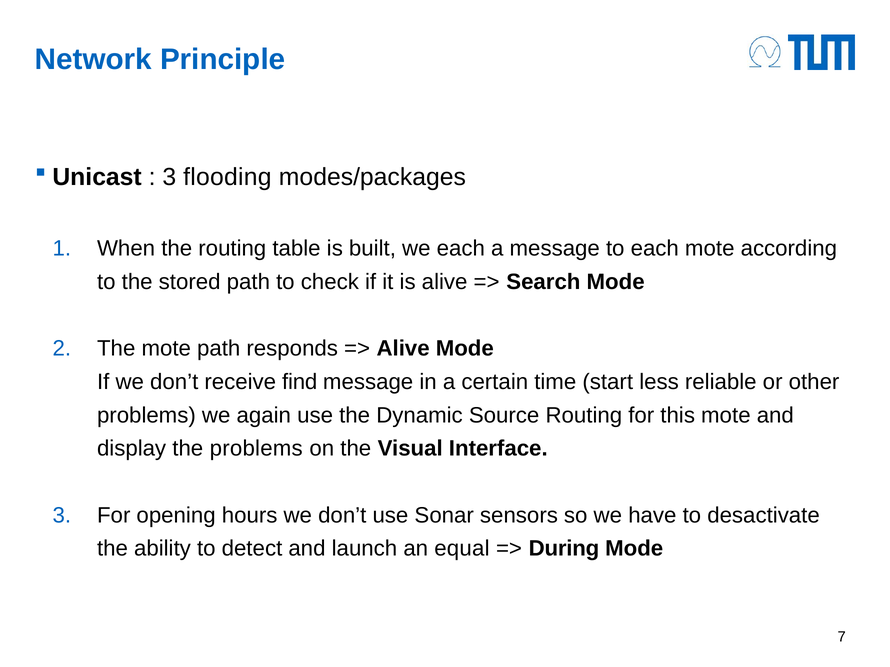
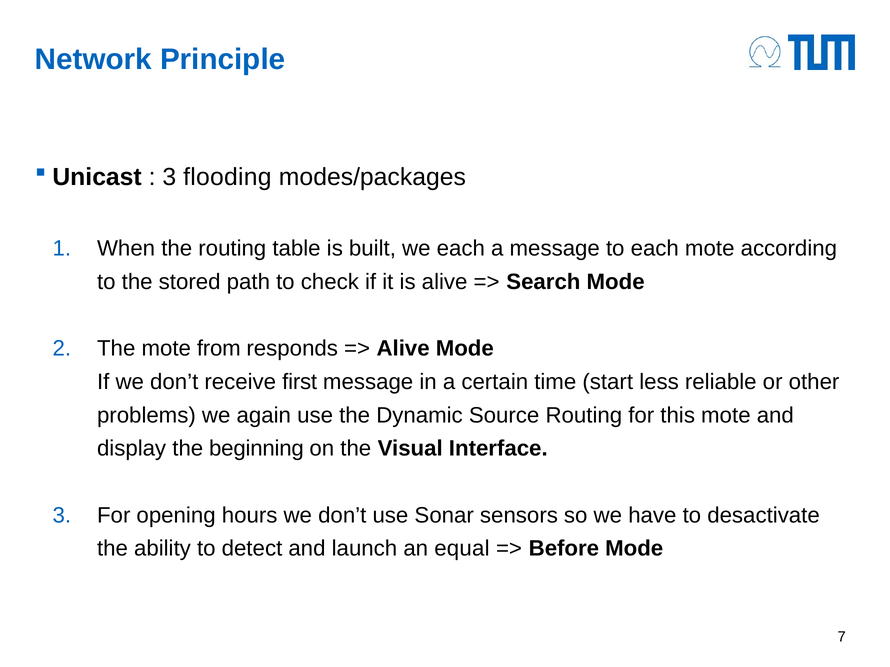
mote path: path -> from
find: find -> first
the problems: problems -> beginning
During: During -> Before
